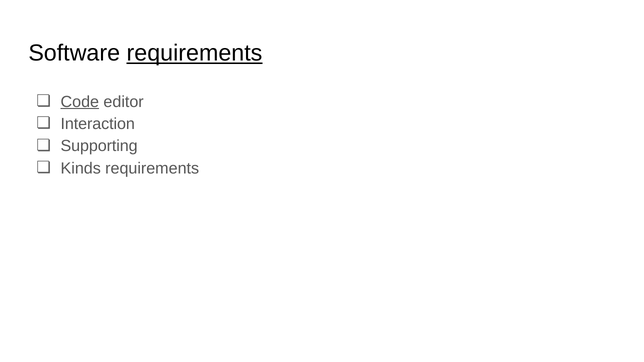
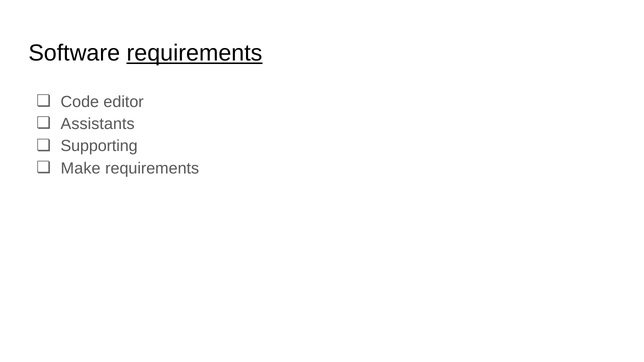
Code underline: present -> none
Interaction: Interaction -> Assistants
Kinds: Kinds -> Make
